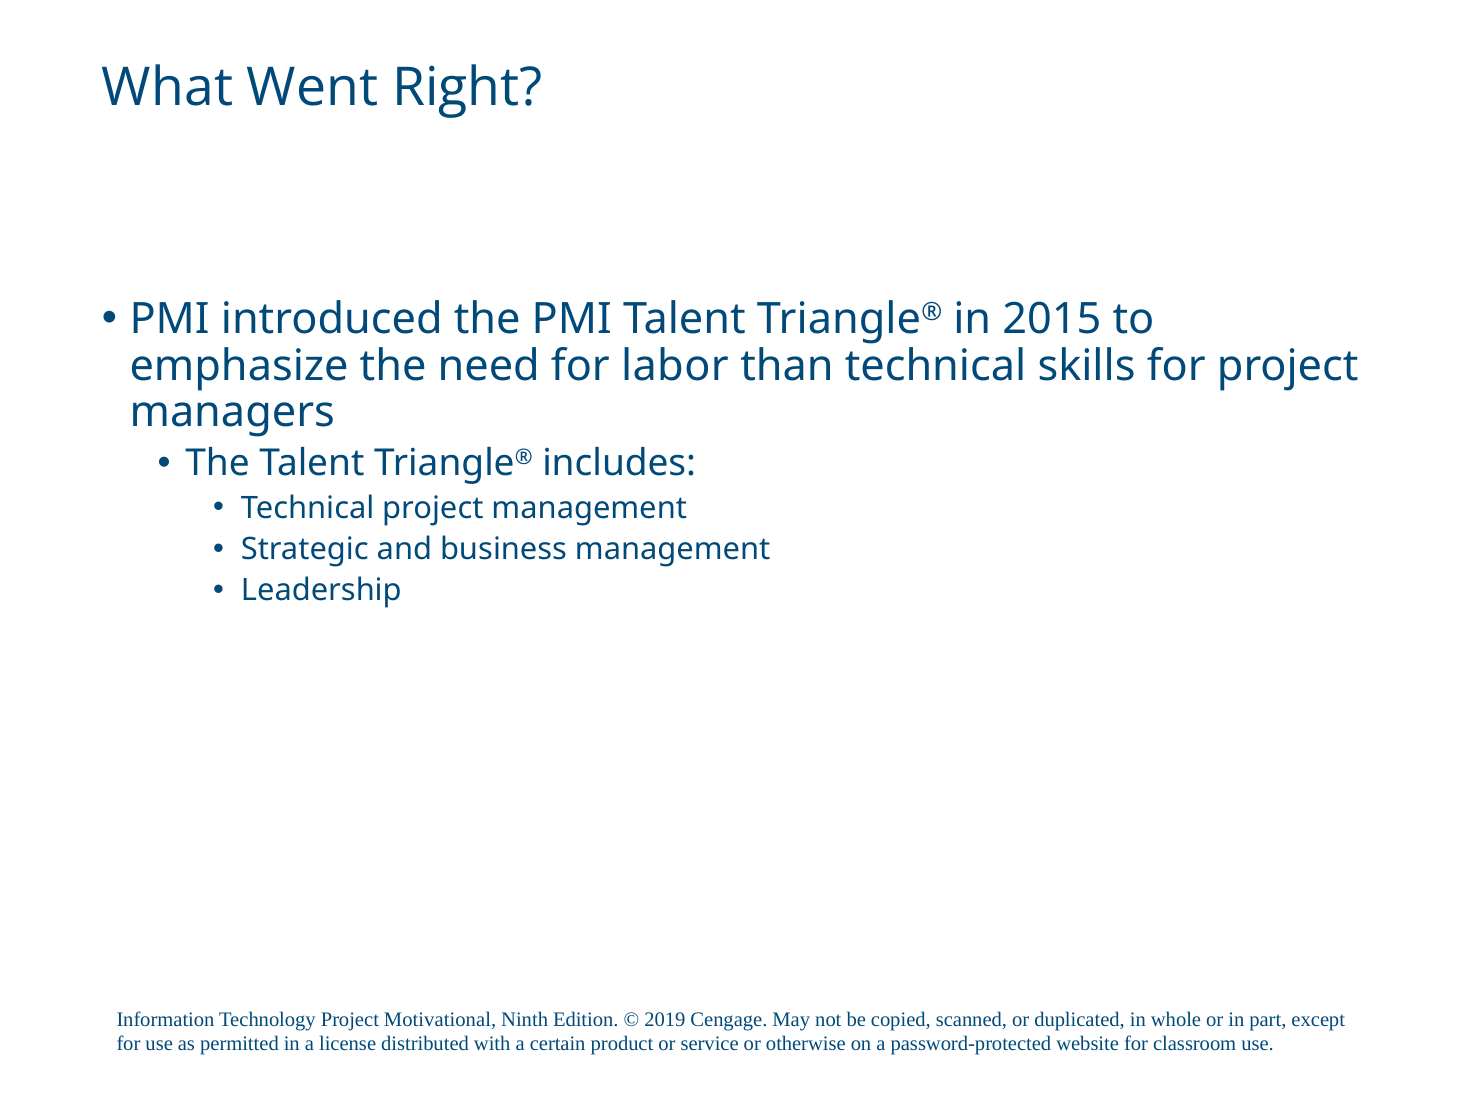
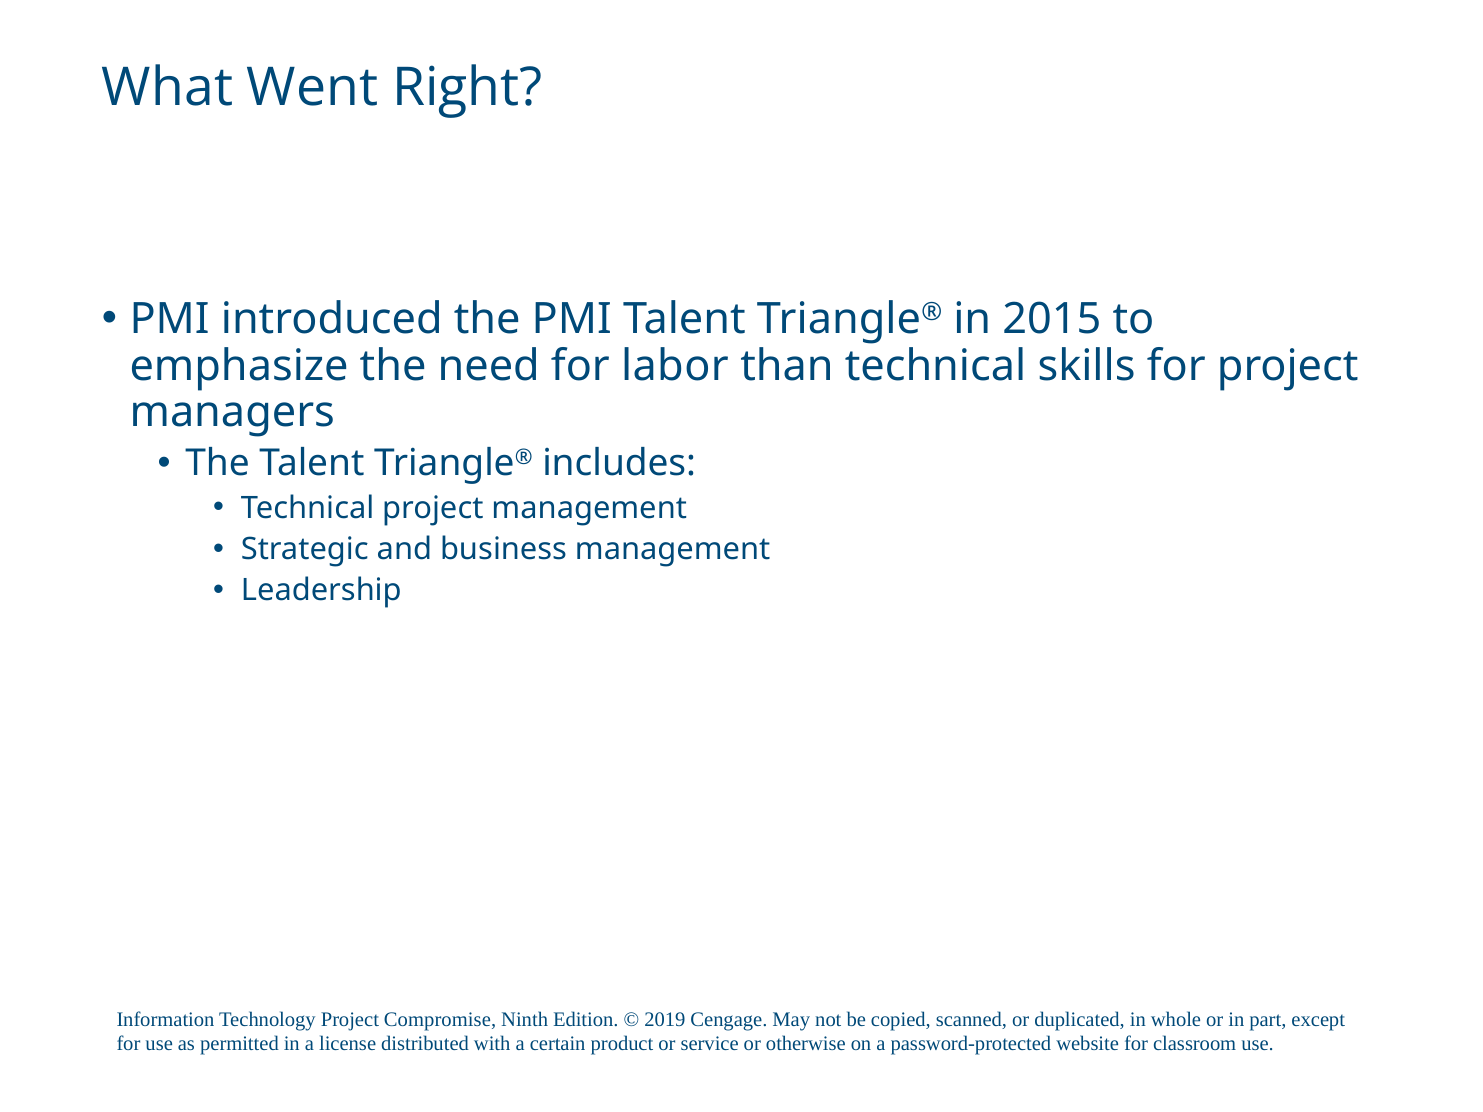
Motivational: Motivational -> Compromise
